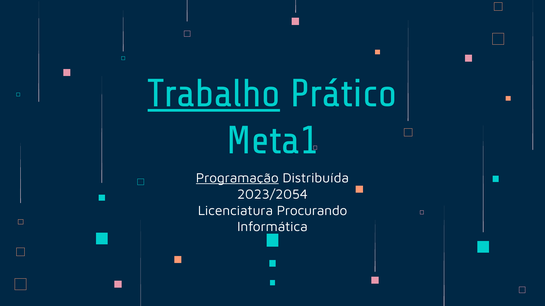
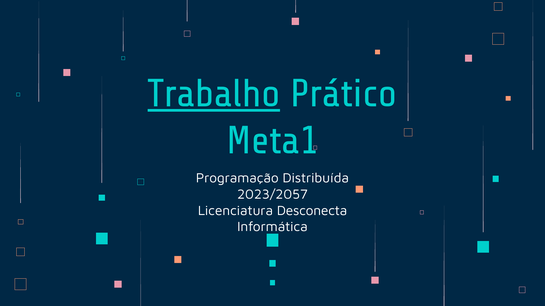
Programação underline: present -> none
2023/2054: 2023/2054 -> 2023/2057
Procurando: Procurando -> Desconecta
